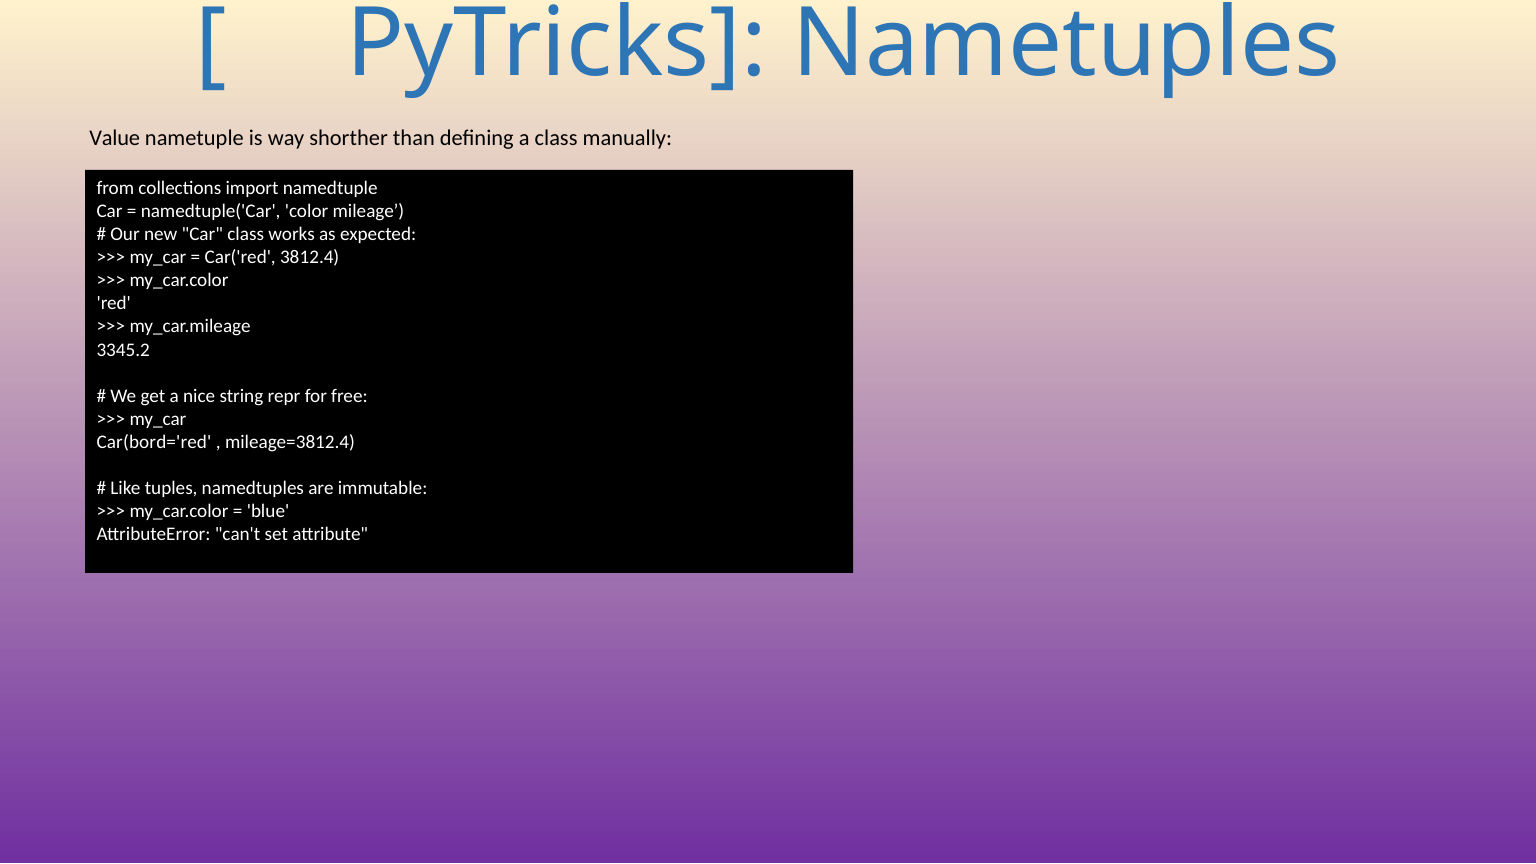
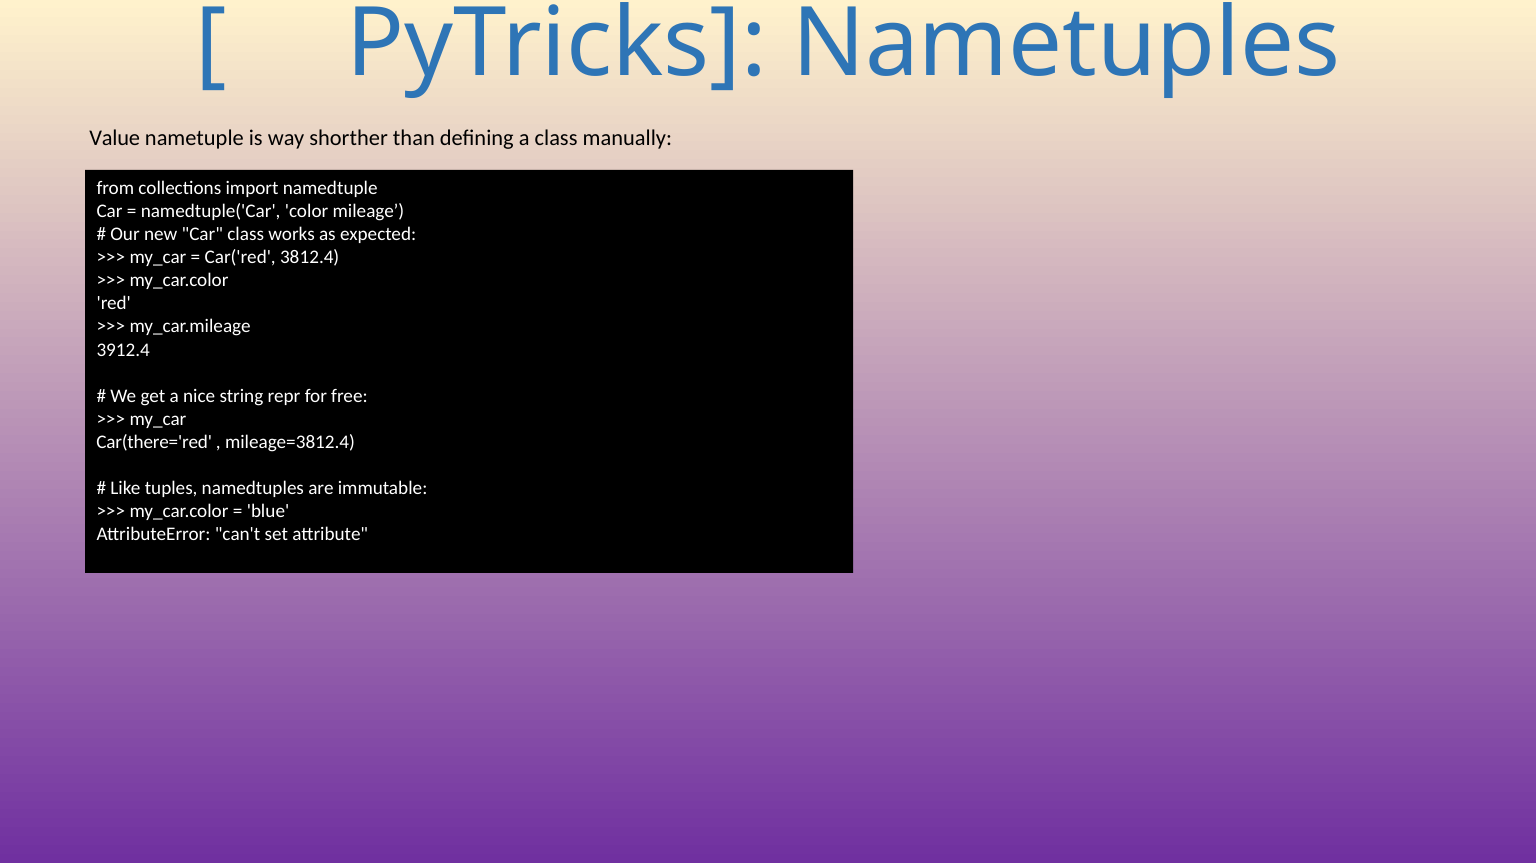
3345.2: 3345.2 -> 3912.4
Car(bord='red: Car(bord='red -> Car(there='red
